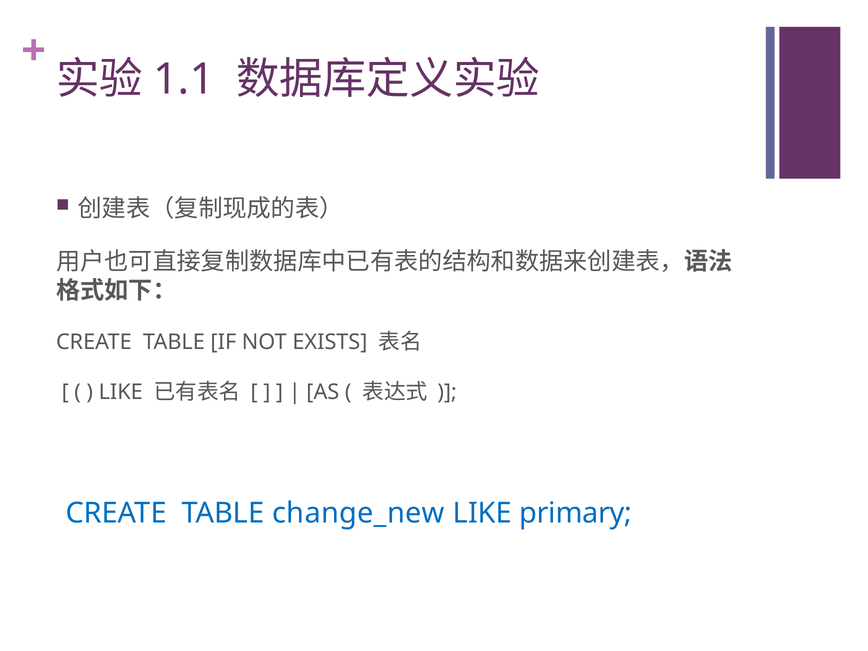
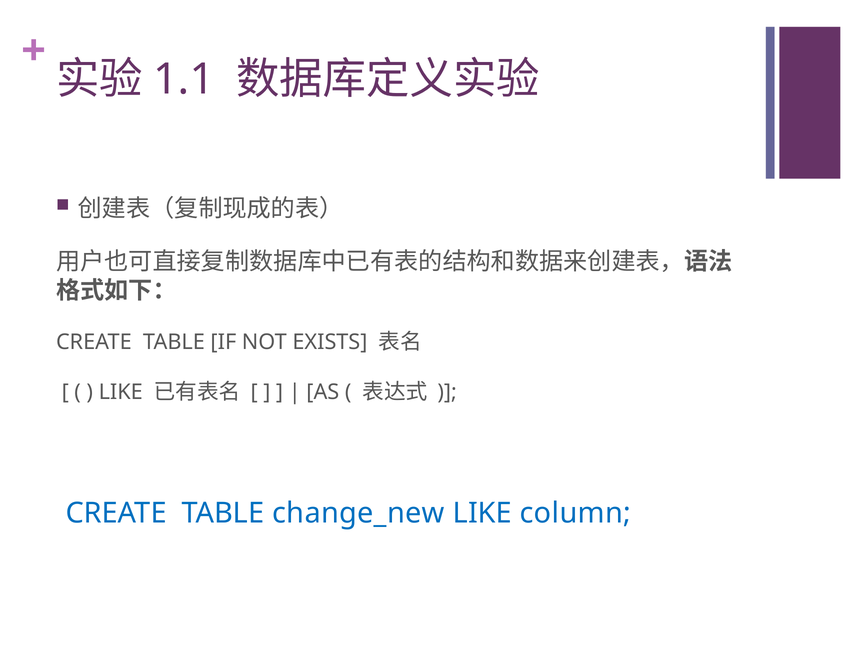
primary: primary -> column
